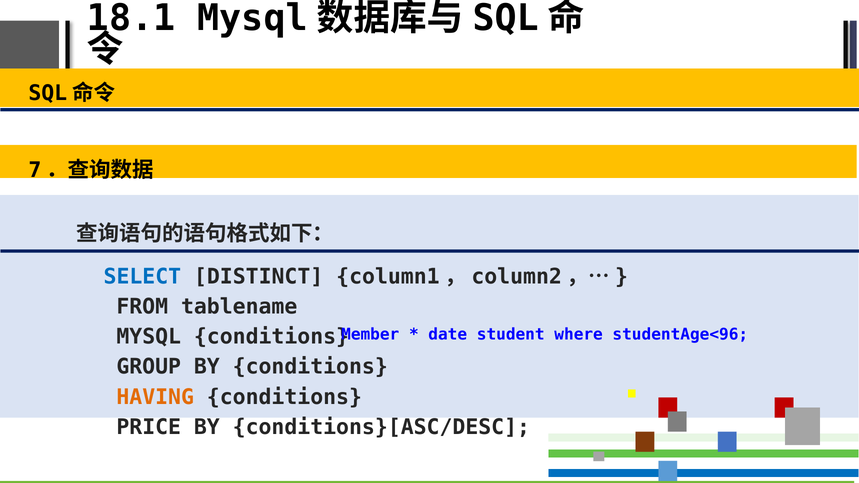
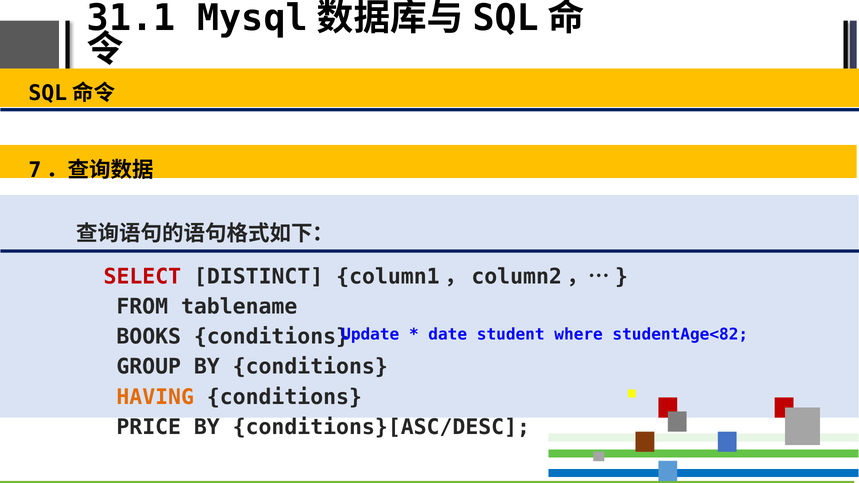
18.1: 18.1 -> 31.1
SELECT colour: blue -> red
Member: Member -> Update
studentAge<96: studentAge<96 -> studentAge<82
MYSQL at (149, 337): MYSQL -> BOOKS
